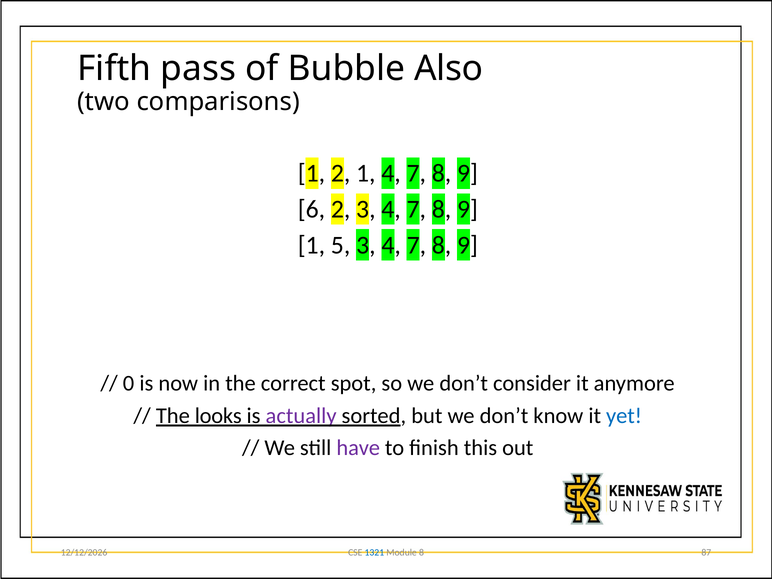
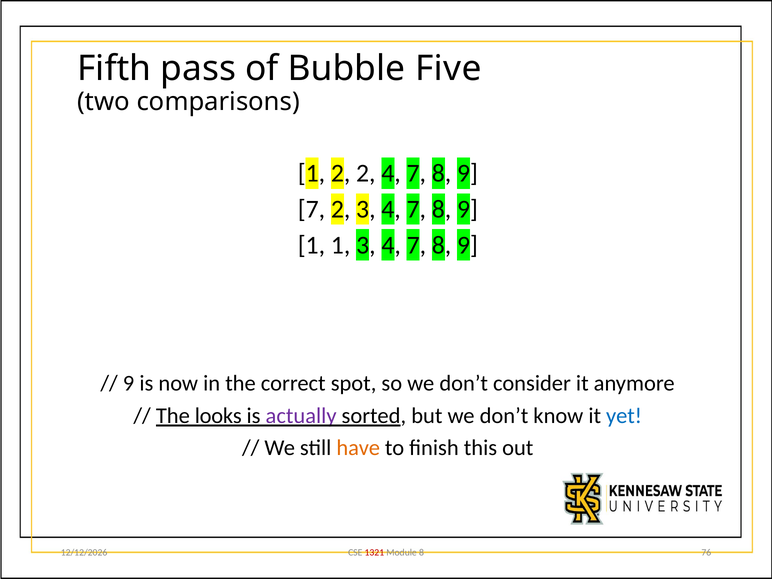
Also: Also -> Five
2 1: 1 -> 2
6 at (311, 209): 6 -> 7
1 5: 5 -> 1
0 at (129, 383): 0 -> 9
have colour: purple -> orange
87: 87 -> 76
1321 colour: blue -> red
